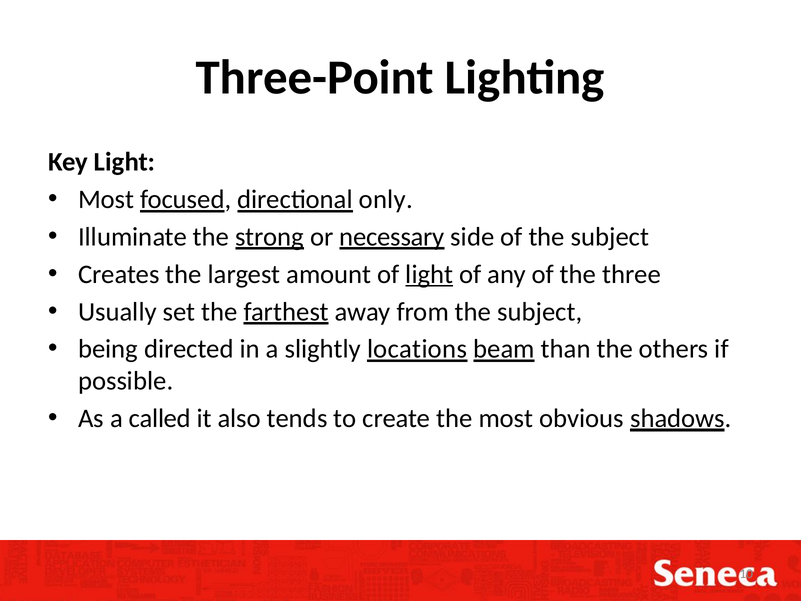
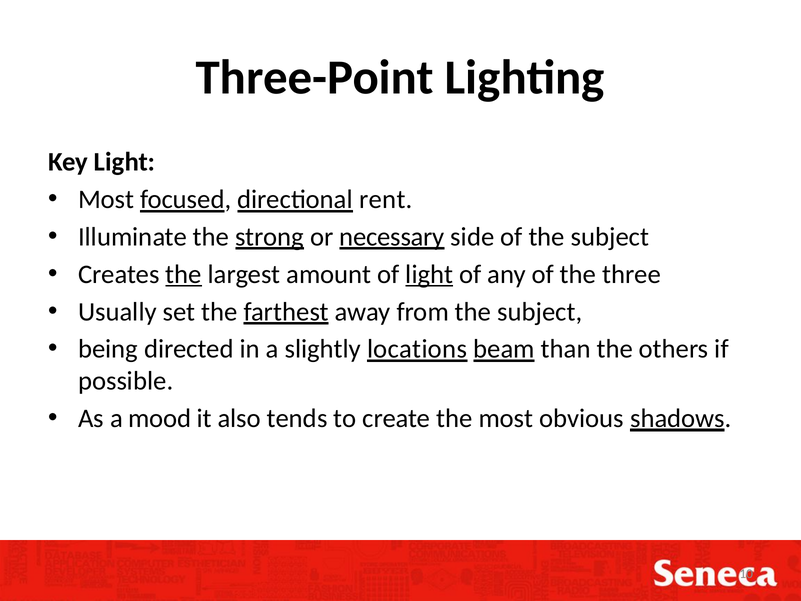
only: only -> rent
the at (184, 274) underline: none -> present
called: called -> mood
